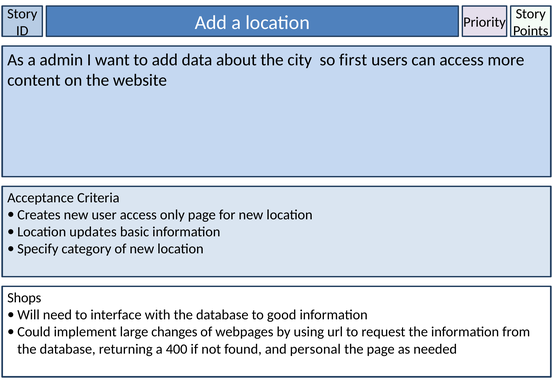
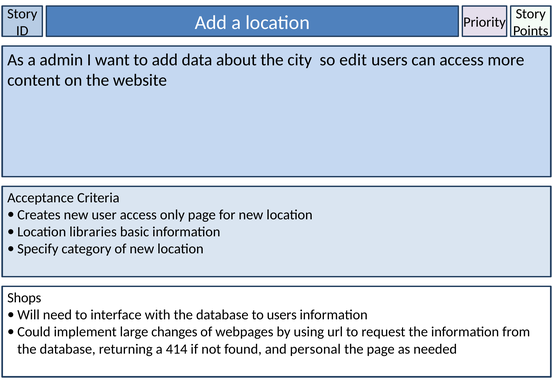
first: first -> edit
updates: updates -> libraries
to good: good -> users
400: 400 -> 414
